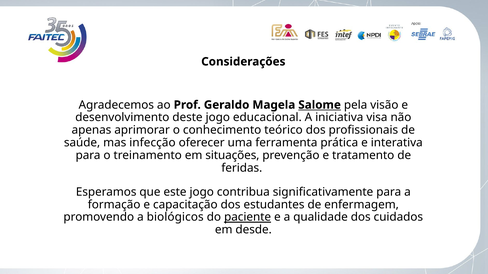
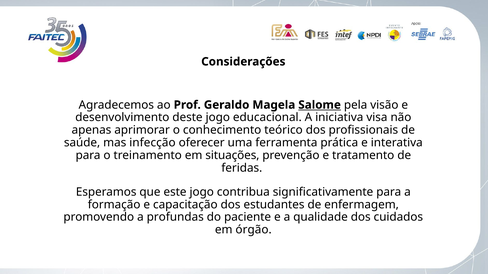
biológicos: biológicos -> profundas
paciente underline: present -> none
desde: desde -> órgão
